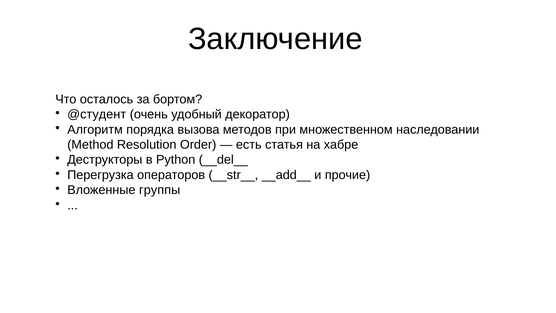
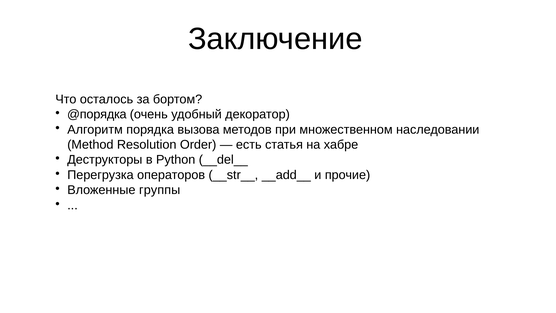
@студент: @студент -> @порядка
